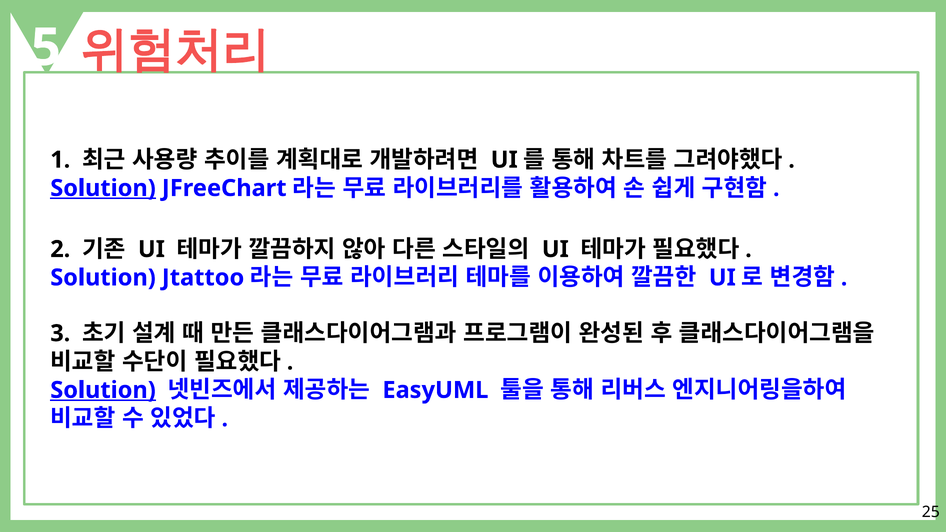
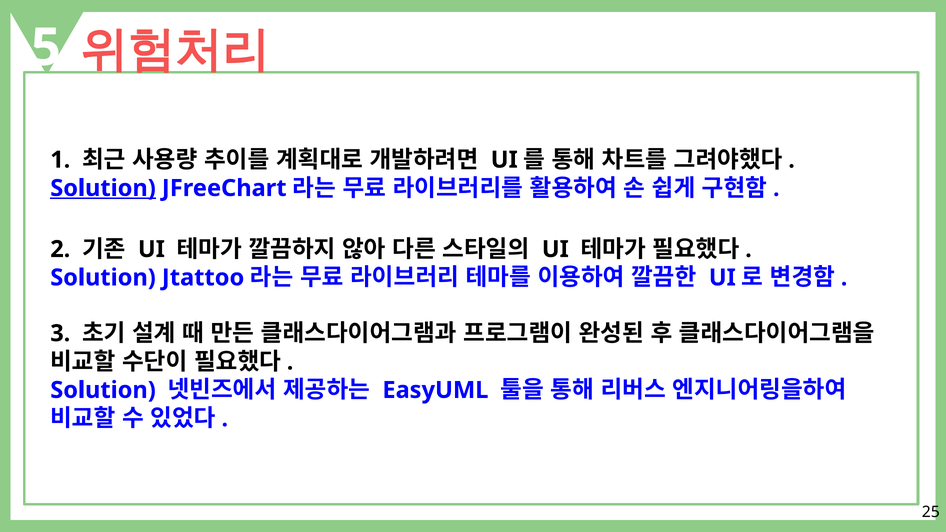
Solution at (103, 390) underline: present -> none
